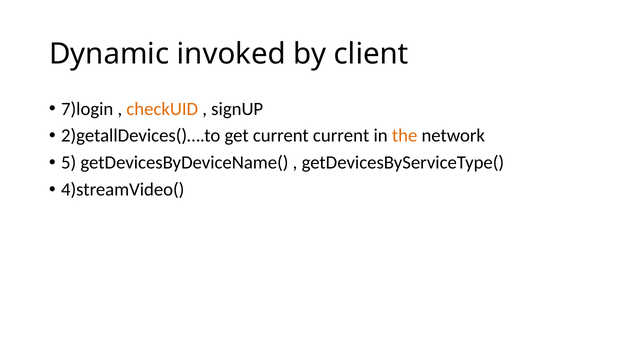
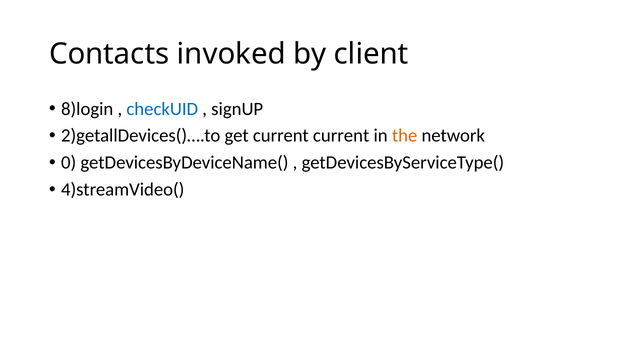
Dynamic: Dynamic -> Contacts
7)login: 7)login -> 8)login
checkUID colour: orange -> blue
5: 5 -> 0
